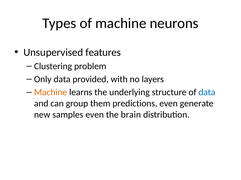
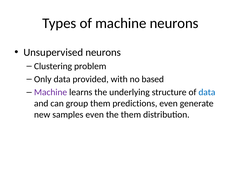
Unsupervised features: features -> neurons
layers: layers -> based
Machine at (51, 93) colour: orange -> purple
the brain: brain -> them
